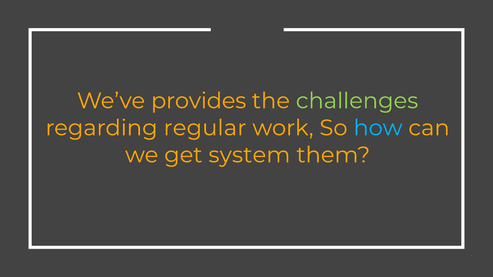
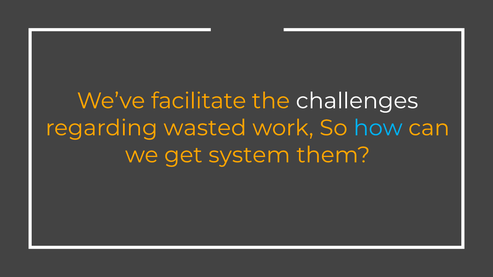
provides: provides -> facilitate
challenges colour: light green -> white
regular: regular -> wasted
